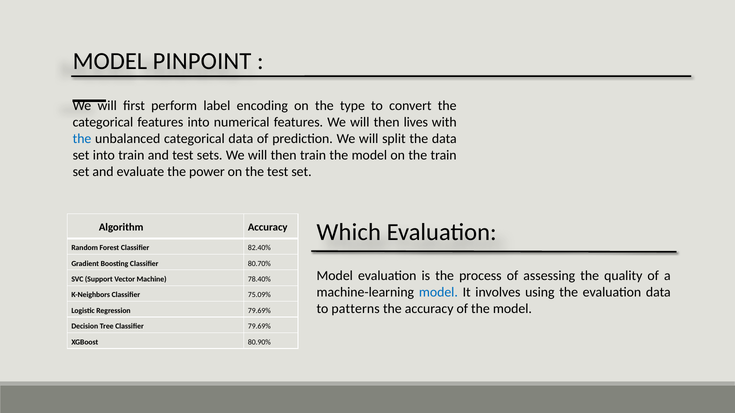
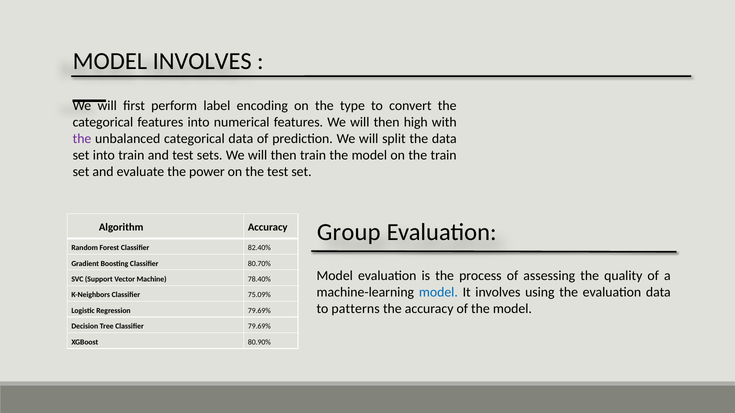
MODEL PINPOINT: PINPOINT -> INVOLVES
lives: lives -> high
the at (82, 139) colour: blue -> purple
Which: Which -> Group
